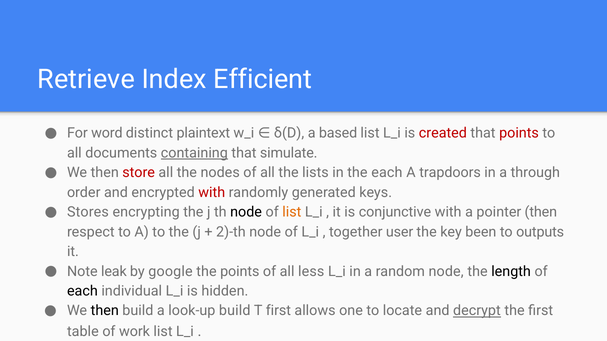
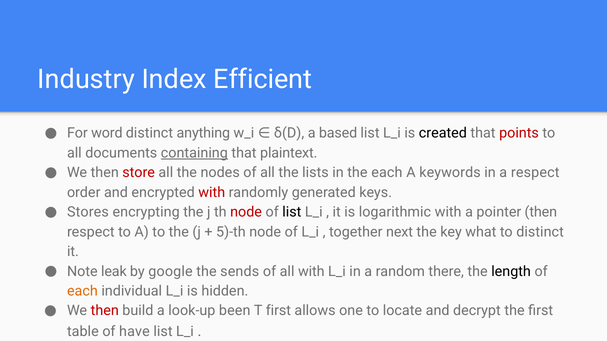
Retrieve: Retrieve -> Industry
plaintext: plaintext -> anything
created colour: red -> black
simulate: simulate -> plaintext
trapdoors: trapdoors -> keywords
a through: through -> respect
node at (246, 212) colour: black -> red
list at (292, 212) colour: orange -> black
conjunctive: conjunctive -> logarithmic
2)-th: 2)-th -> 5)-th
user: user -> next
been: been -> what
to outputs: outputs -> distinct
the points: points -> sends
all less: less -> with
random node: node -> there
each at (82, 291) colour: black -> orange
then at (105, 311) colour: black -> red
look-up build: build -> been
decrypt underline: present -> none
work: work -> have
